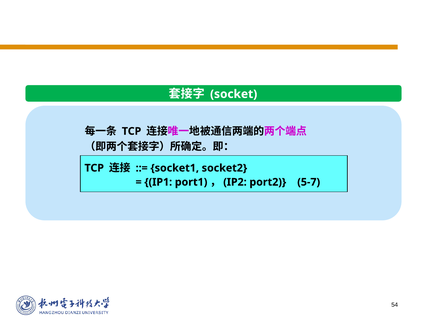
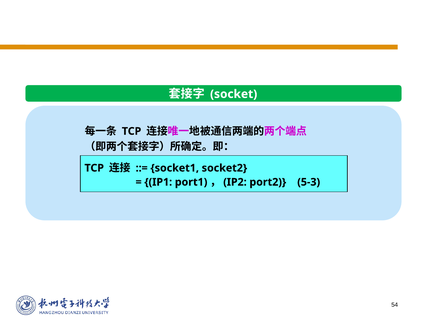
5-7: 5-7 -> 5-3
